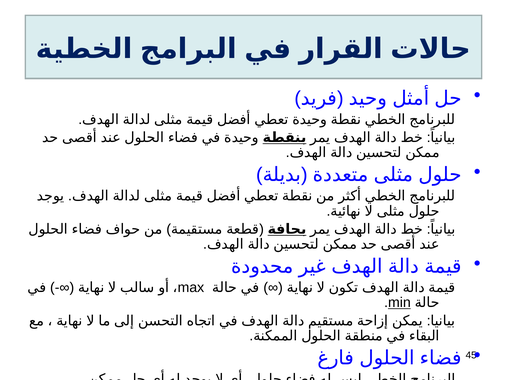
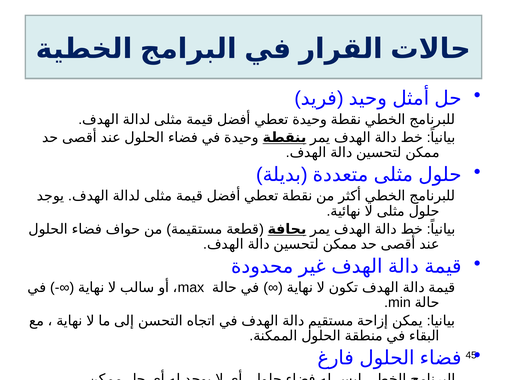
min underline: present -> none
